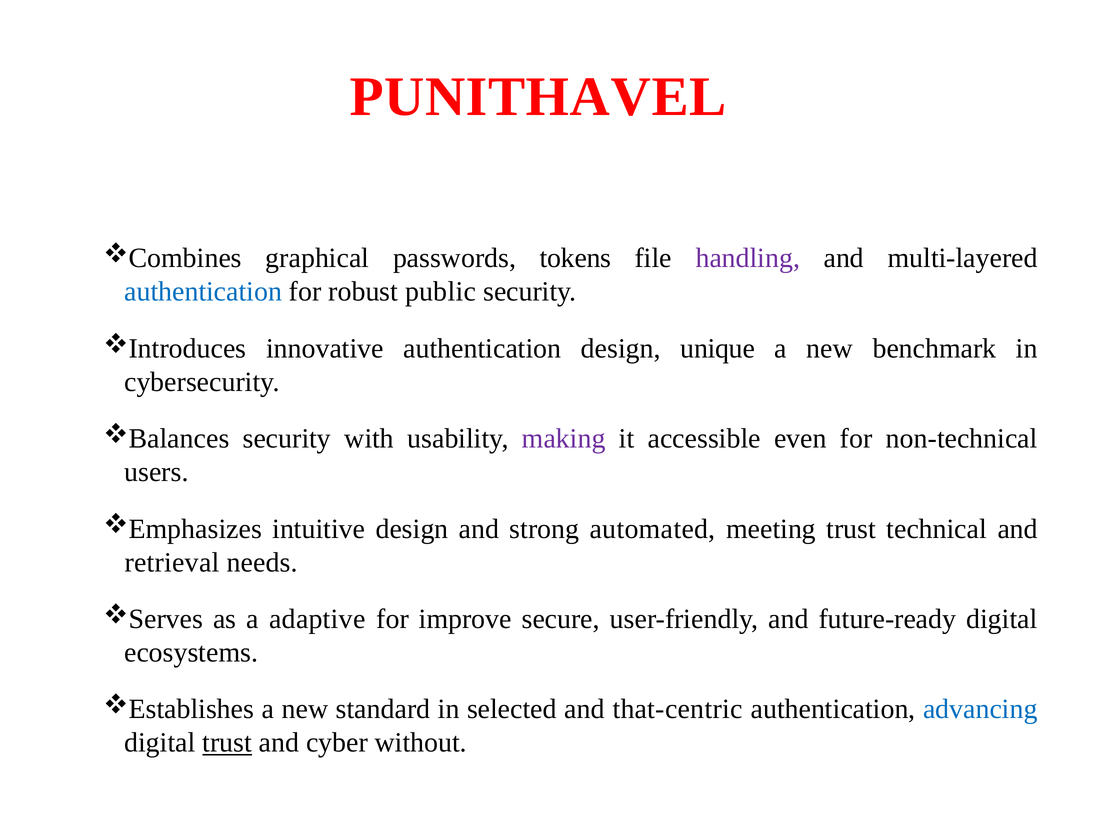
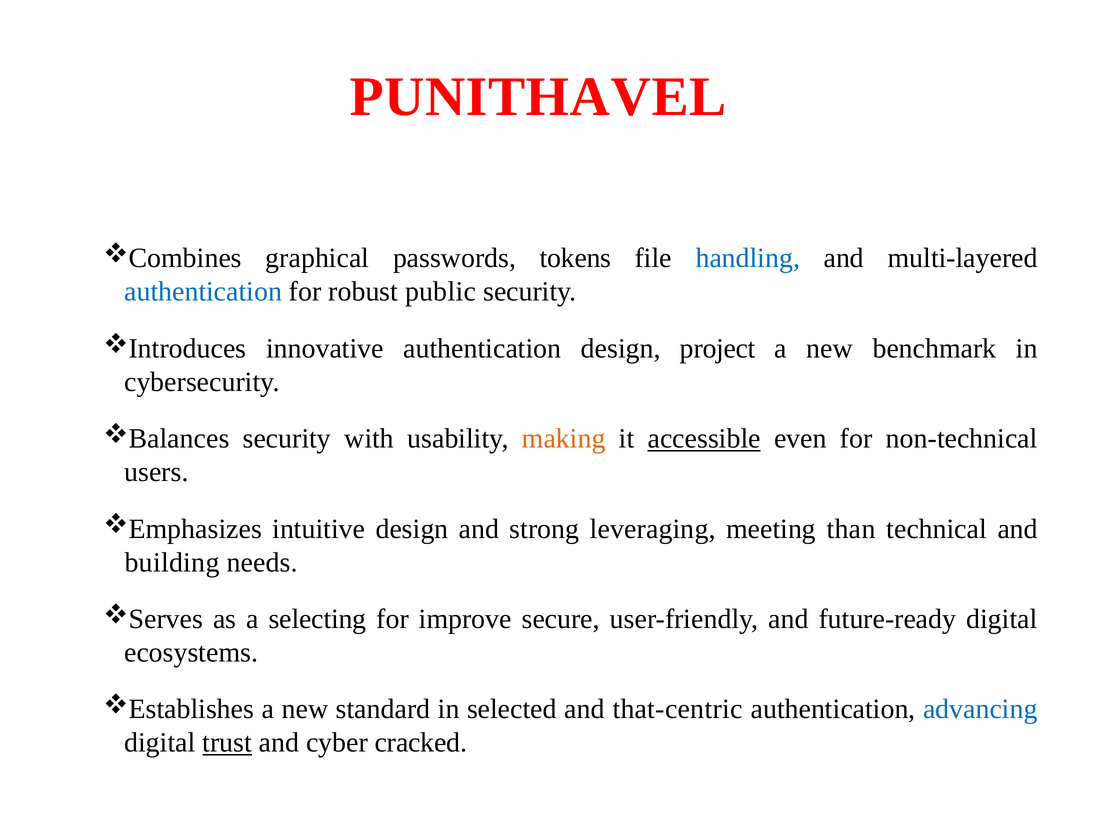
handling colour: purple -> blue
unique: unique -> project
making colour: purple -> orange
accessible underline: none -> present
automated: automated -> leveraging
meeting trust: trust -> than
retrieval: retrieval -> building
adaptive: adaptive -> selecting
without: without -> cracked
